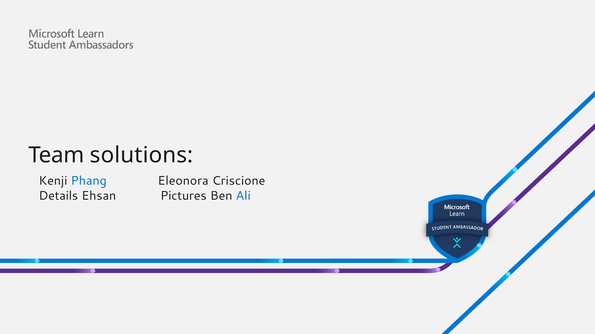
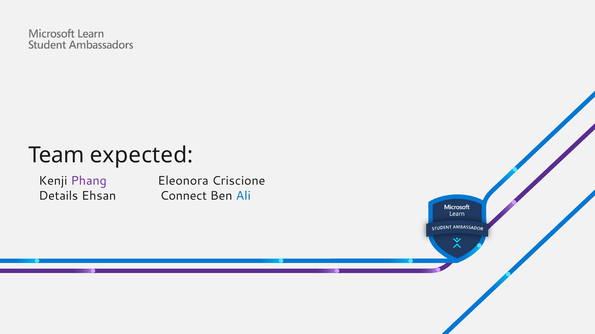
solutions: solutions -> expected
Phang colour: blue -> purple
Pictures: Pictures -> Connect
